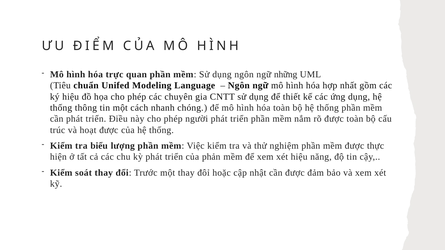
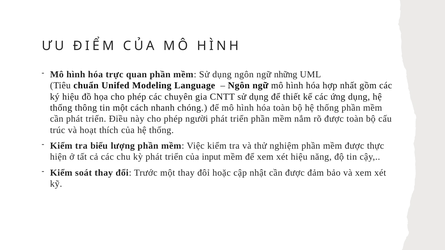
hoạt được: được -> thích
phản: phản -> input
